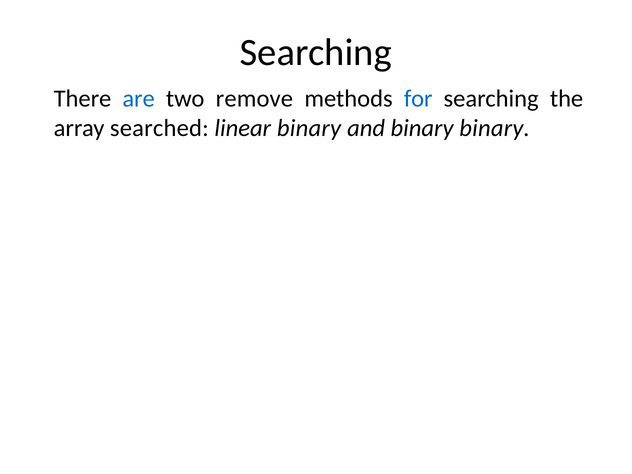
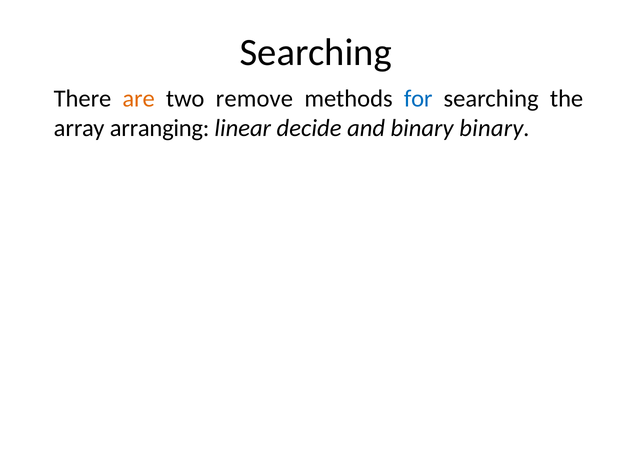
are colour: blue -> orange
searched: searched -> arranging
linear binary: binary -> decide
